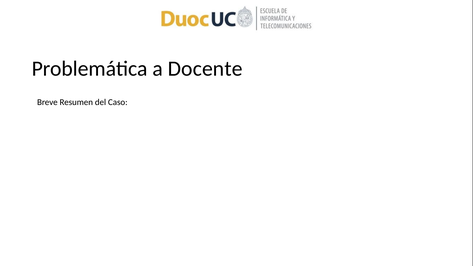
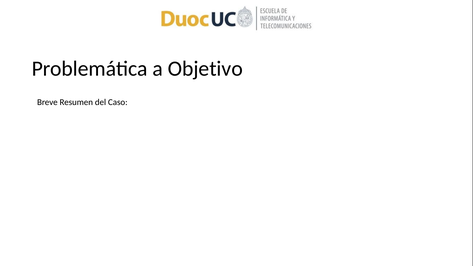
Docente: Docente -> Objetivo
